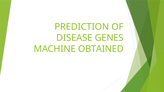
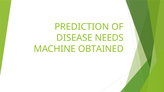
GENES: GENES -> NEEDS
